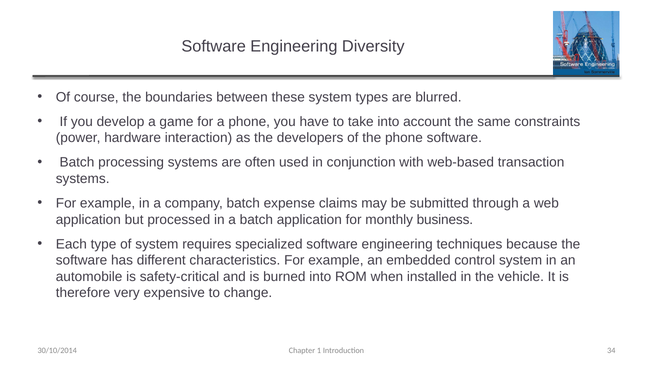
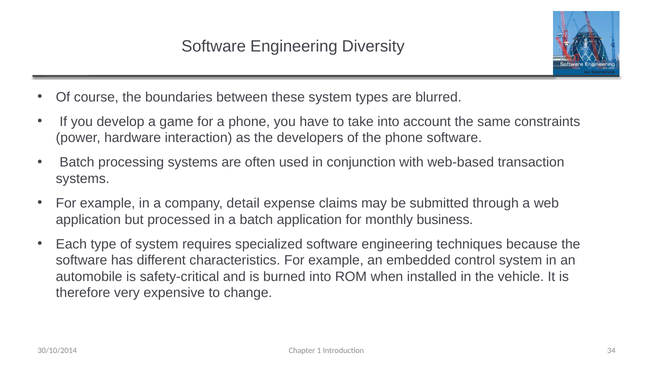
company batch: batch -> detail
